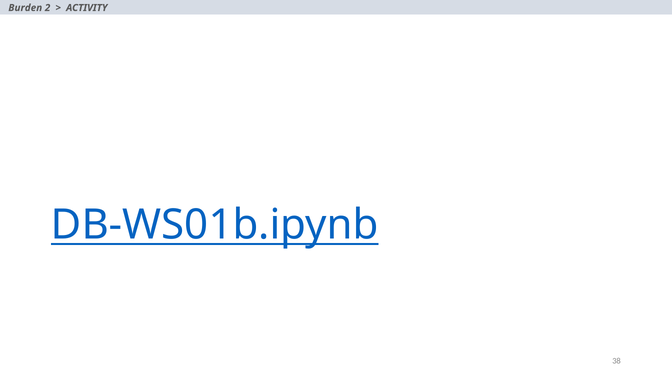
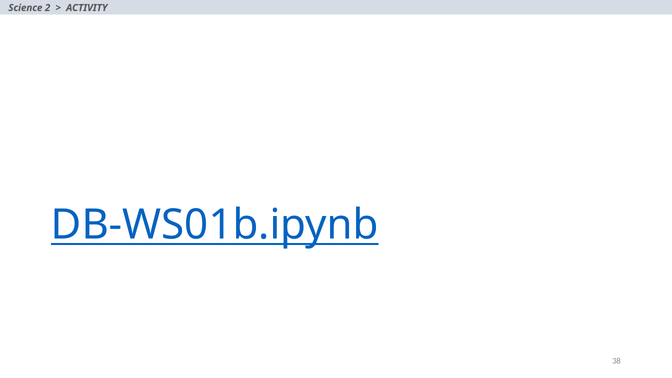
Burden: Burden -> Science
